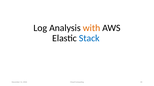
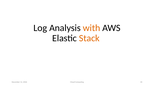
Stack colour: blue -> orange
